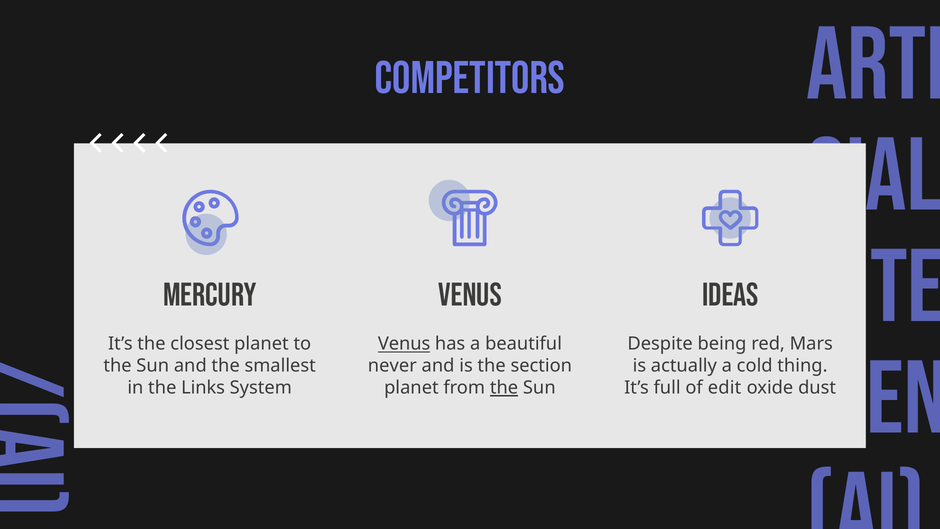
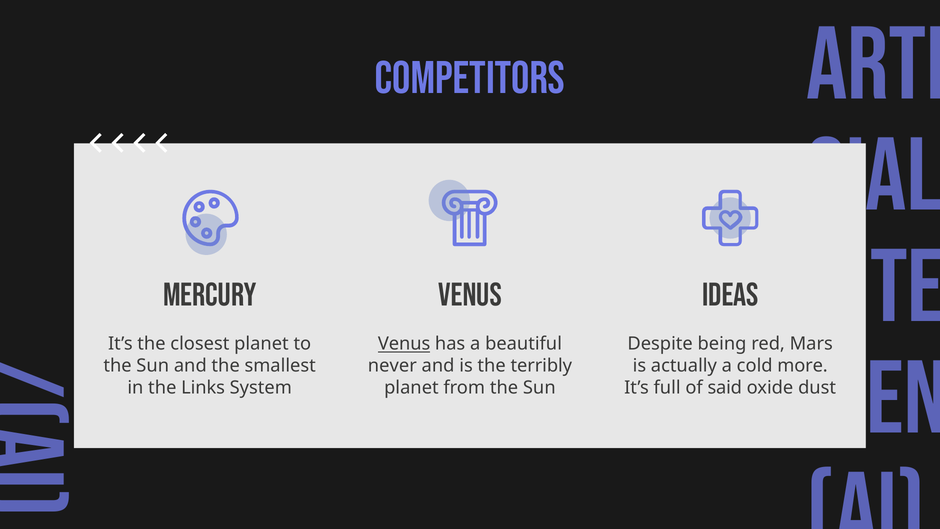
section: section -> terribly
thing: thing -> more
the at (504, 388) underline: present -> none
edit: edit -> said
